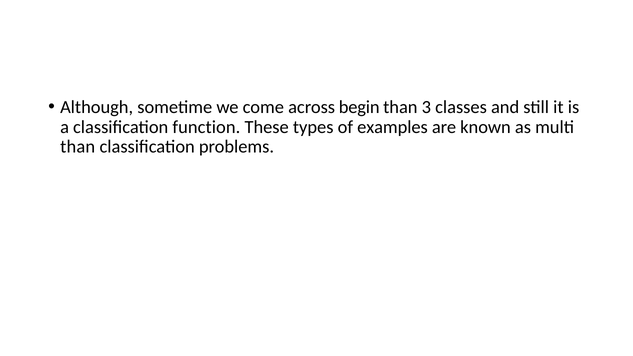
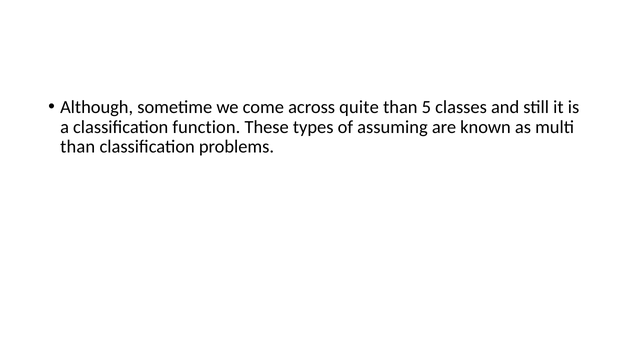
begin: begin -> quite
3: 3 -> 5
examples: examples -> assuming
